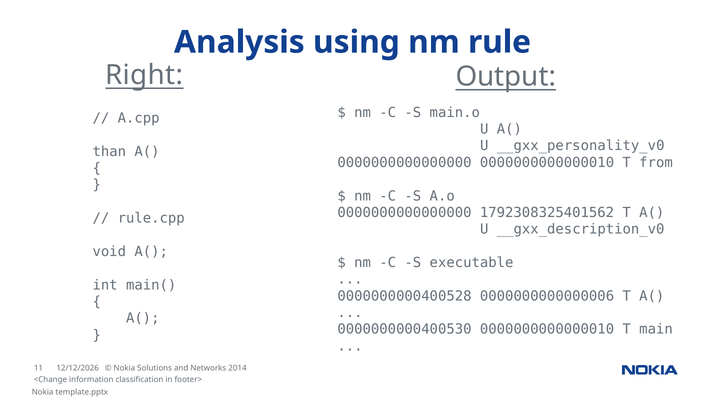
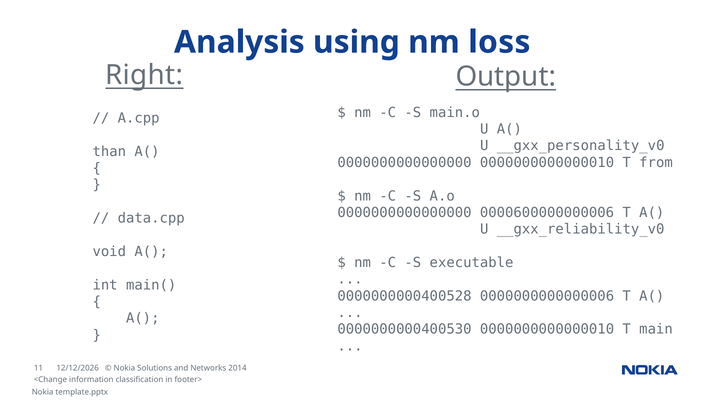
rule: rule -> loss
1792308325401562: 1792308325401562 -> 0000600000000006
rule.cpp: rule.cpp -> data.cpp
__gxx_description_v0: __gxx_description_v0 -> __gxx_reliability_v0
